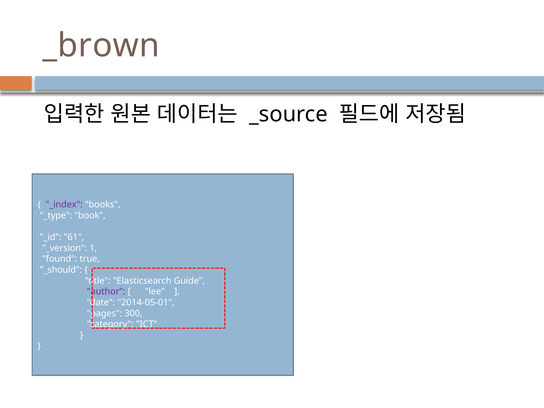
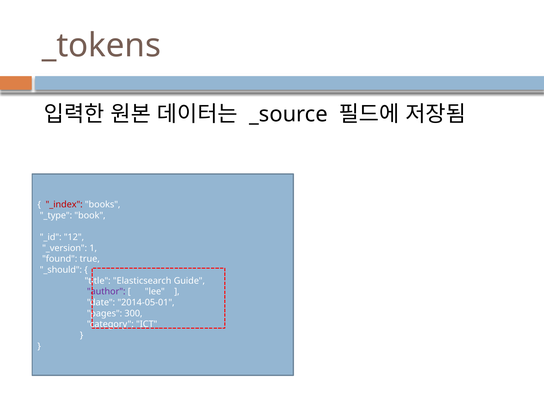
_brown: _brown -> _tokens
_index colour: purple -> red
61: 61 -> 12
